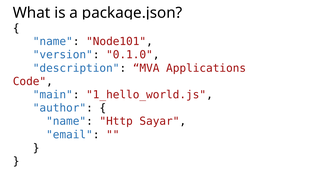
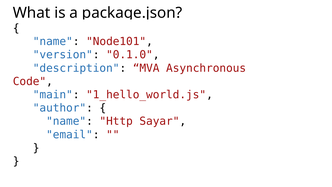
Applications: Applications -> Asynchronous
